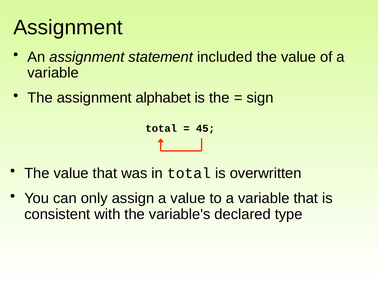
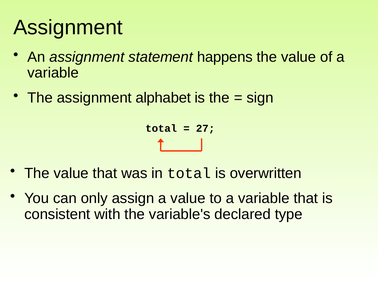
included: included -> happens
45: 45 -> 27
